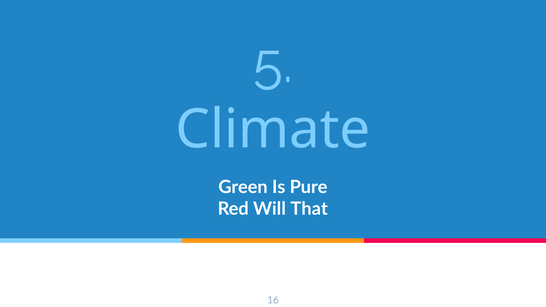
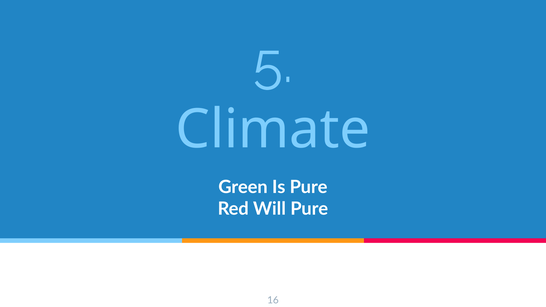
Will That: That -> Pure
